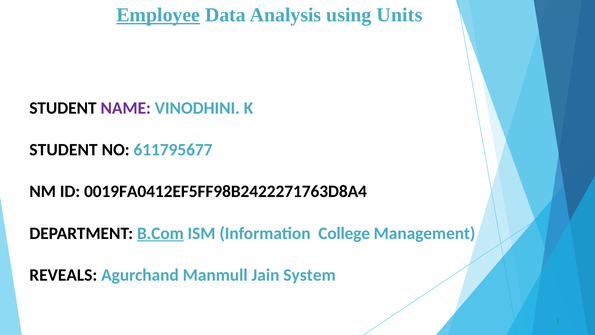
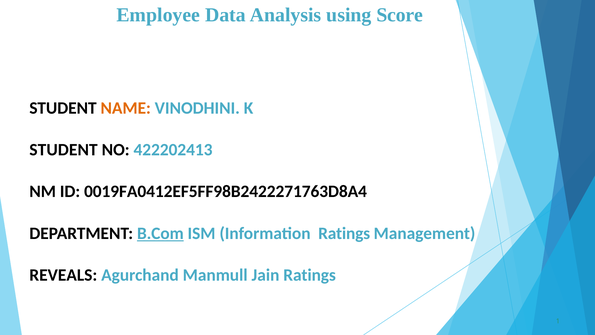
Employee underline: present -> none
Units: Units -> Score
NAME colour: purple -> orange
611795677: 611795677 -> 422202413
Information College: College -> Ratings
Jain System: System -> Ratings
